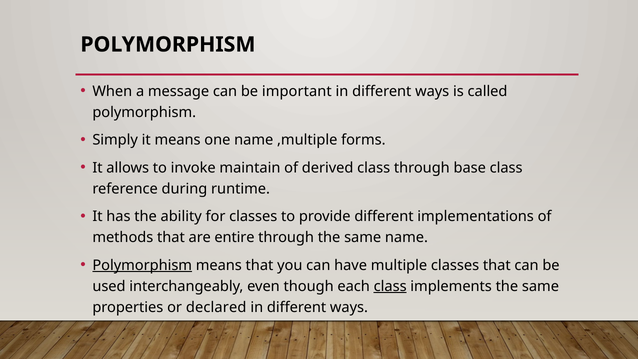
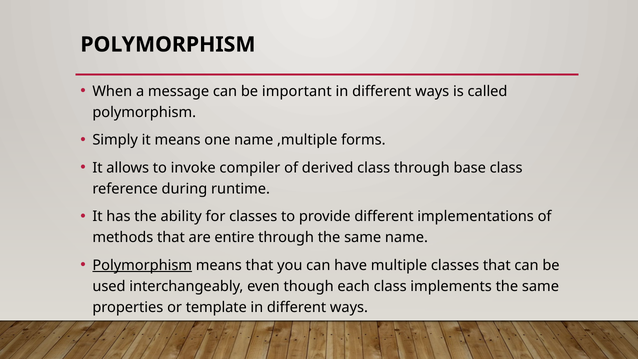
maintain: maintain -> compiler
class at (390, 286) underline: present -> none
declared: declared -> template
